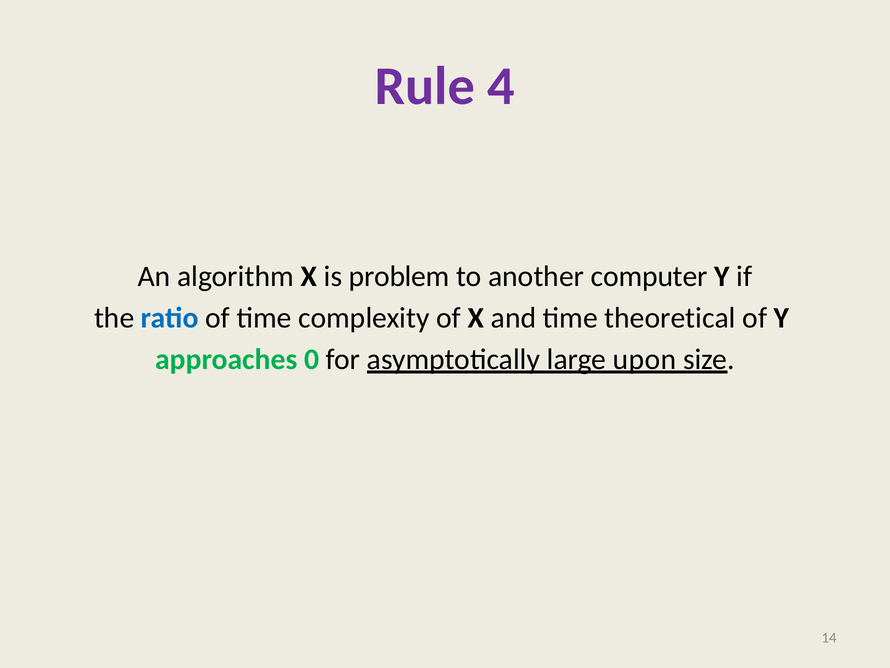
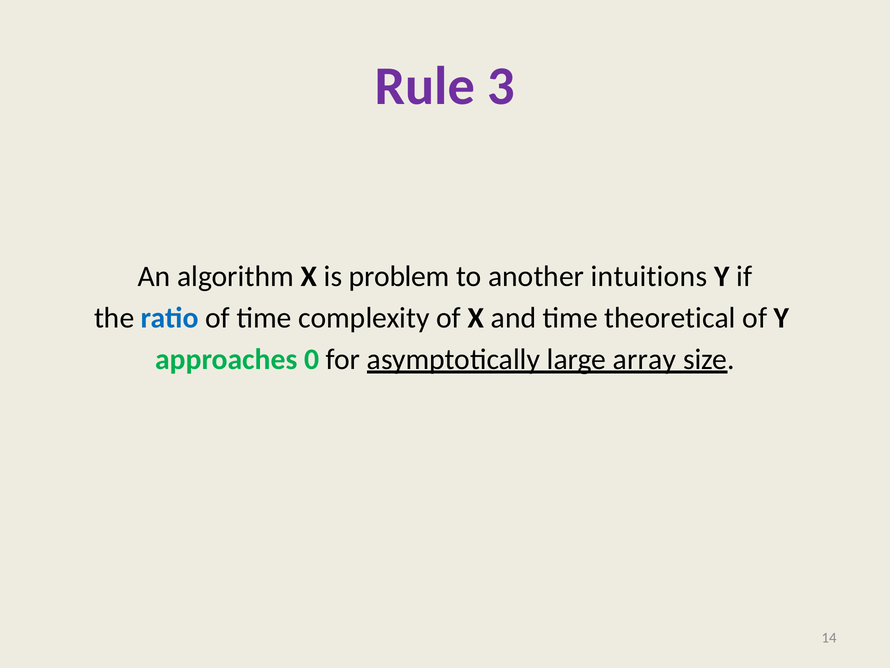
4: 4 -> 3
computer: computer -> intuitions
upon: upon -> array
